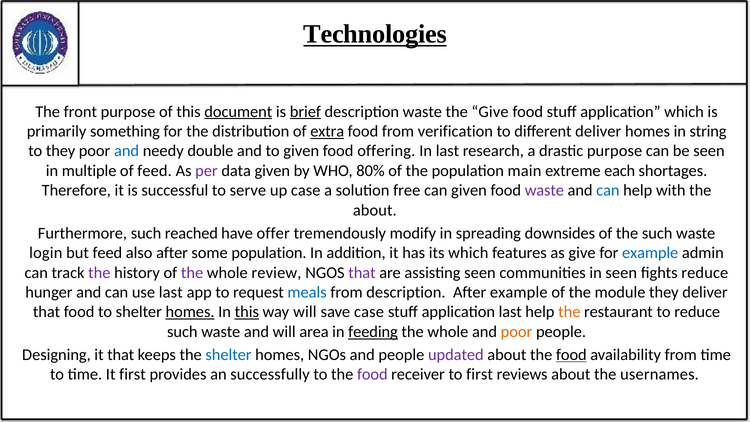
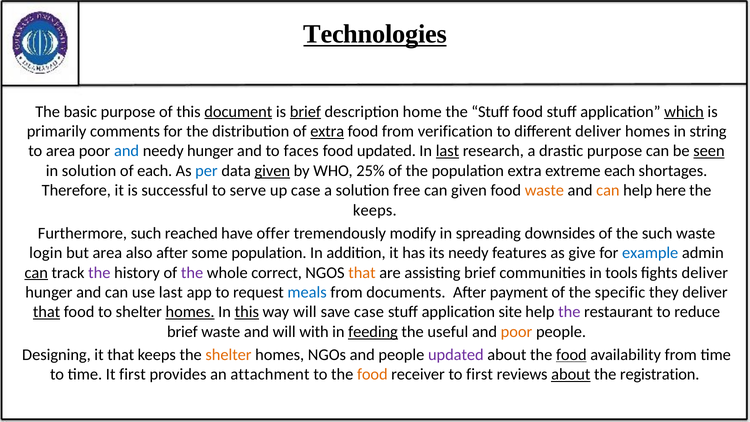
front: front -> basic
description waste: waste -> home
the Give: Give -> Stuff
which at (684, 112) underline: none -> present
something: something -> comments
to they: they -> area
needy double: double -> hunger
to given: given -> faces
food offering: offering -> updated
last at (447, 151) underline: none -> present
seen at (709, 151) underline: none -> present
in multiple: multiple -> solution
of feed: feed -> each
per colour: purple -> blue
given at (272, 171) underline: none -> present
80%: 80% -> 25%
population main: main -> extra
waste at (544, 190) colour: purple -> orange
can at (608, 190) colour: blue -> orange
with: with -> here
about at (375, 210): about -> keeps
but feed: feed -> area
its which: which -> needy
can at (36, 273) underline: none -> present
review: review -> correct
that at (362, 273) colour: purple -> orange
assisting seen: seen -> brief
in seen: seen -> tools
fights reduce: reduce -> deliver
from description: description -> documents
After example: example -> payment
module: module -> specific
that at (47, 312) underline: none -> present
application last: last -> site
the at (569, 312) colour: orange -> purple
such at (182, 332): such -> brief
area: area -> with
whole at (448, 332): whole -> useful
shelter at (229, 355) colour: blue -> orange
successfully: successfully -> attachment
food at (372, 374) colour: purple -> orange
about at (571, 374) underline: none -> present
usernames: usernames -> registration
